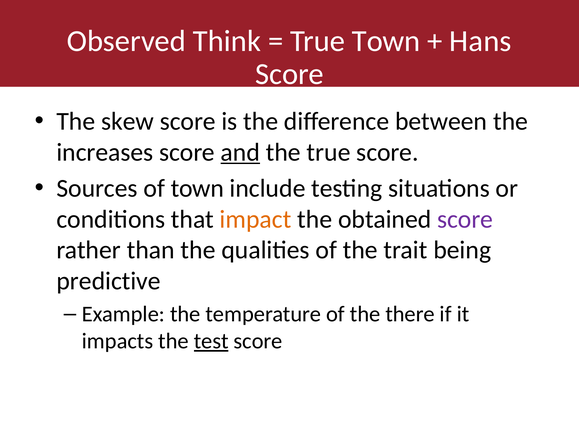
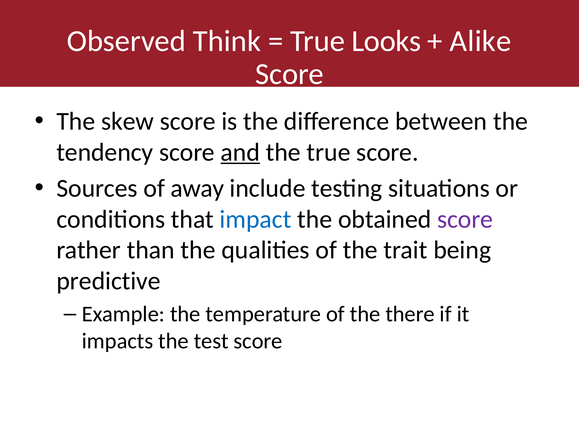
True Town: Town -> Looks
Hans: Hans -> Alike
increases: increases -> tendency
of town: town -> away
impact colour: orange -> blue
test underline: present -> none
